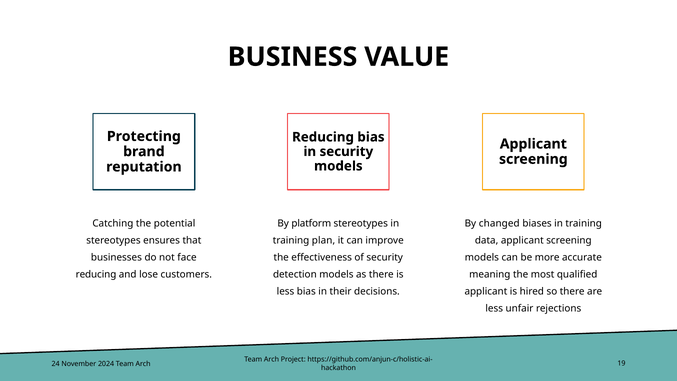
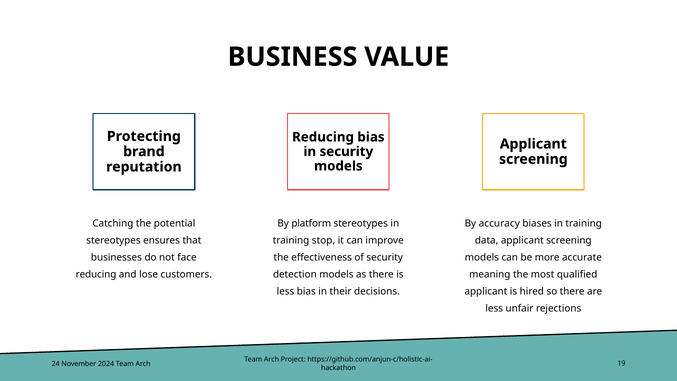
changed: changed -> accuracy
plan: plan -> stop
